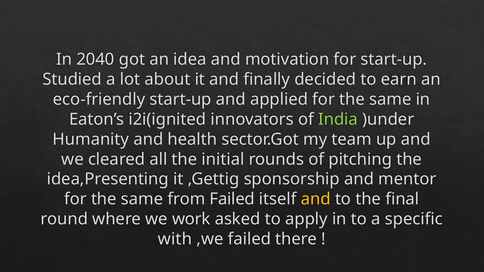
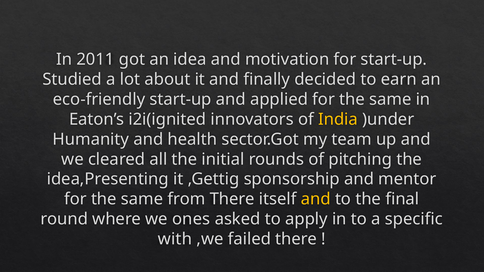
2040: 2040 -> 2011
India colour: light green -> yellow
from Failed: Failed -> There
work: work -> ones
